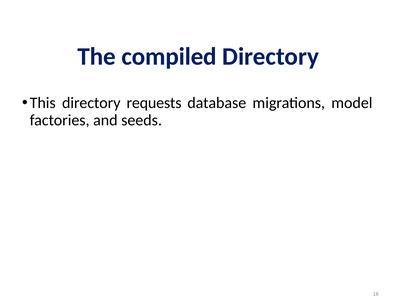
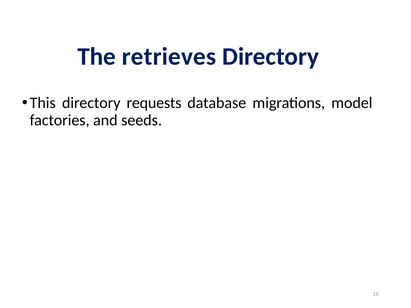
compiled: compiled -> retrieves
